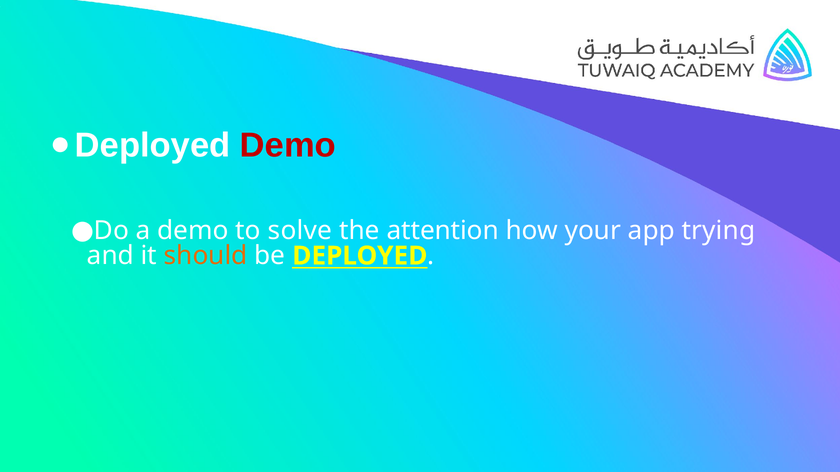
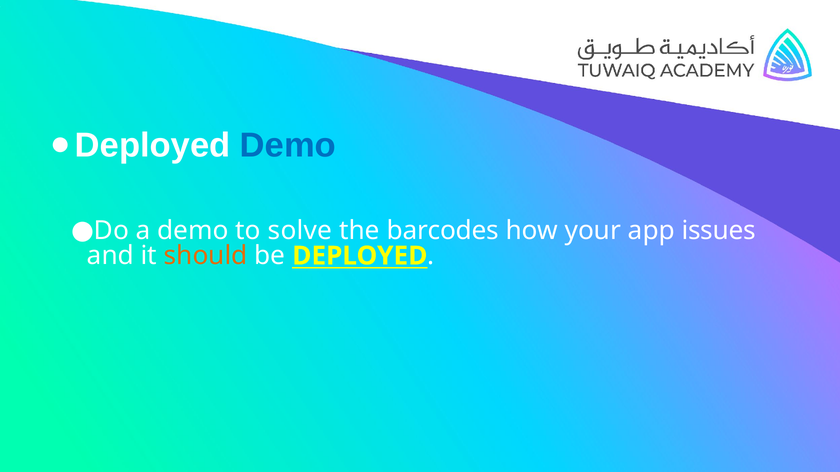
Demo at (288, 146) colour: red -> blue
attention: attention -> barcodes
trying: trying -> issues
